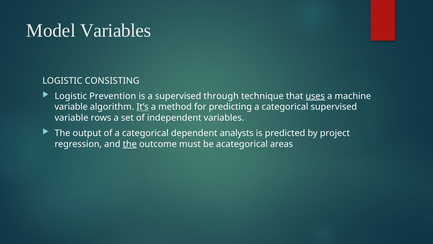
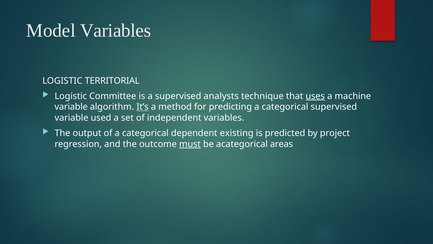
CONSISTING: CONSISTING -> TERRITORIAL
Prevention: Prevention -> Committee
through: through -> analysts
rows: rows -> used
analysts: analysts -> existing
the at (130, 144) underline: present -> none
must underline: none -> present
